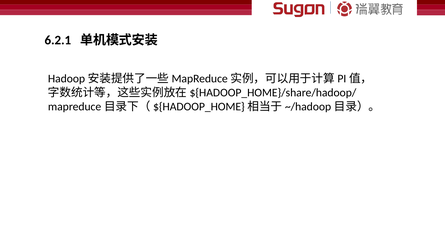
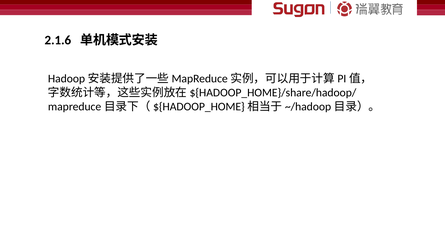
6.2.1: 6.2.1 -> 2.1.6
